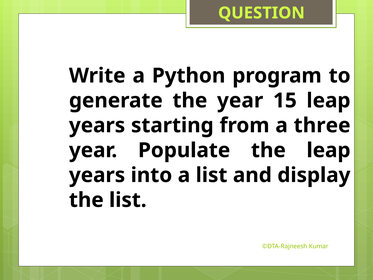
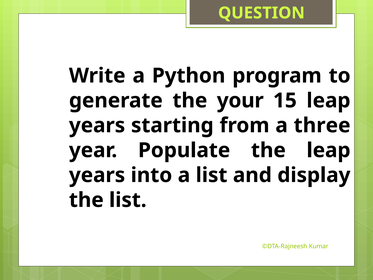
the year: year -> your
